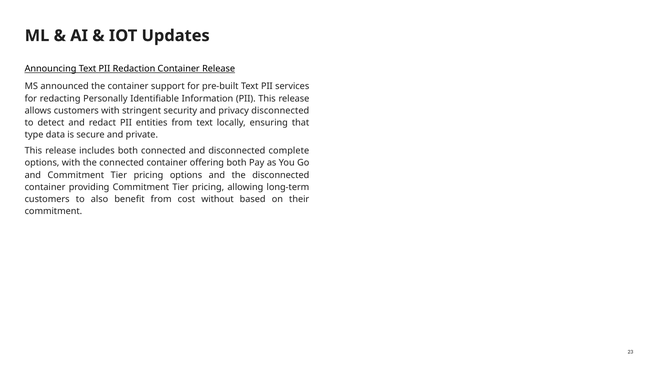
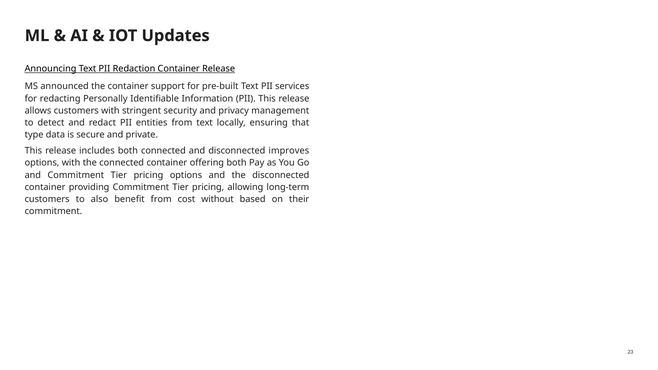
privacy disconnected: disconnected -> management
complete: complete -> improves
